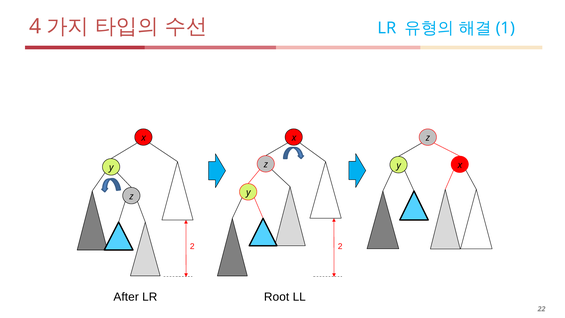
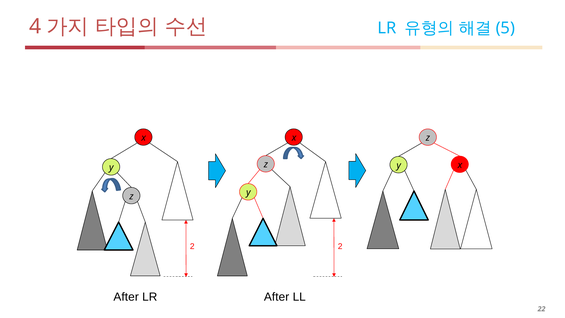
1: 1 -> 5
Root at (277, 297): Root -> After
